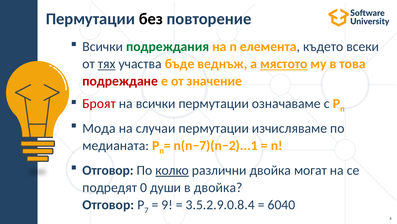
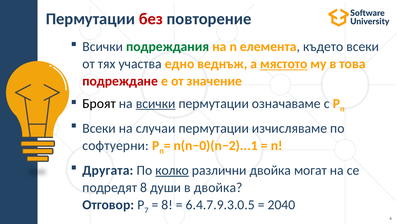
без colour: black -> red
тях underline: present -> none
бъде: бъде -> едно
Броят colour: red -> black
всички at (156, 103) underline: none -> present
Мода at (99, 128): Мода -> Всеки
медианата: медианата -> софтуерни
n(n−7)(n−2)...1: n(n−7)(n−2)...1 -> n(n−0)(n−2)...1
Отговор at (108, 170): Отговор -> Другата
подредят 0: 0 -> 8
9 at (167, 204): 9 -> 8
3.5.2.9.0.8.4: 3.5.2.9.0.8.4 -> 6.4.7.9.3.0.5
6040: 6040 -> 2040
